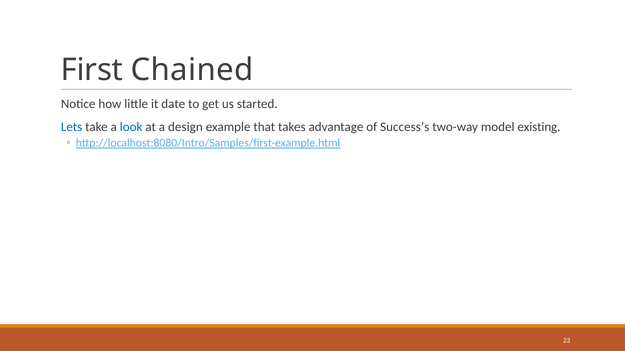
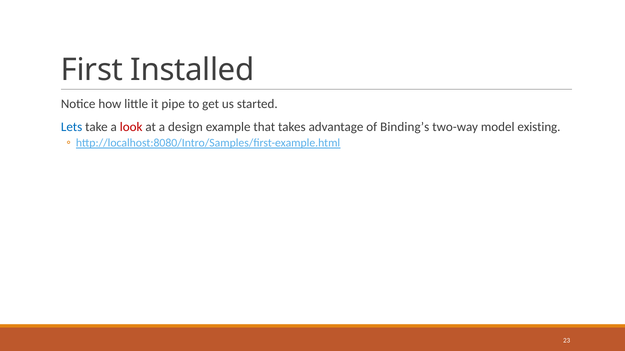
Chained: Chained -> Installed
date: date -> pipe
look colour: blue -> red
Success’s: Success’s -> Binding’s
